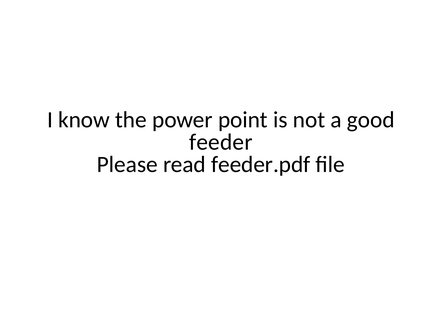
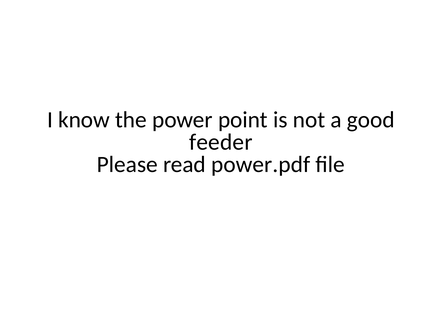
feeder.pdf: feeder.pdf -> power.pdf
